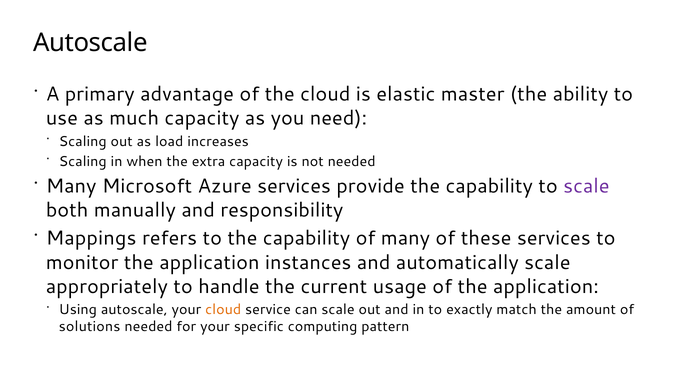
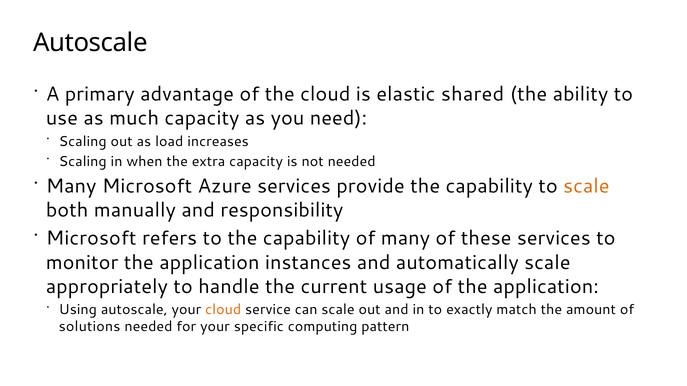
master: master -> shared
scale at (586, 187) colour: purple -> orange
Mappings at (91, 239): Mappings -> Microsoft
